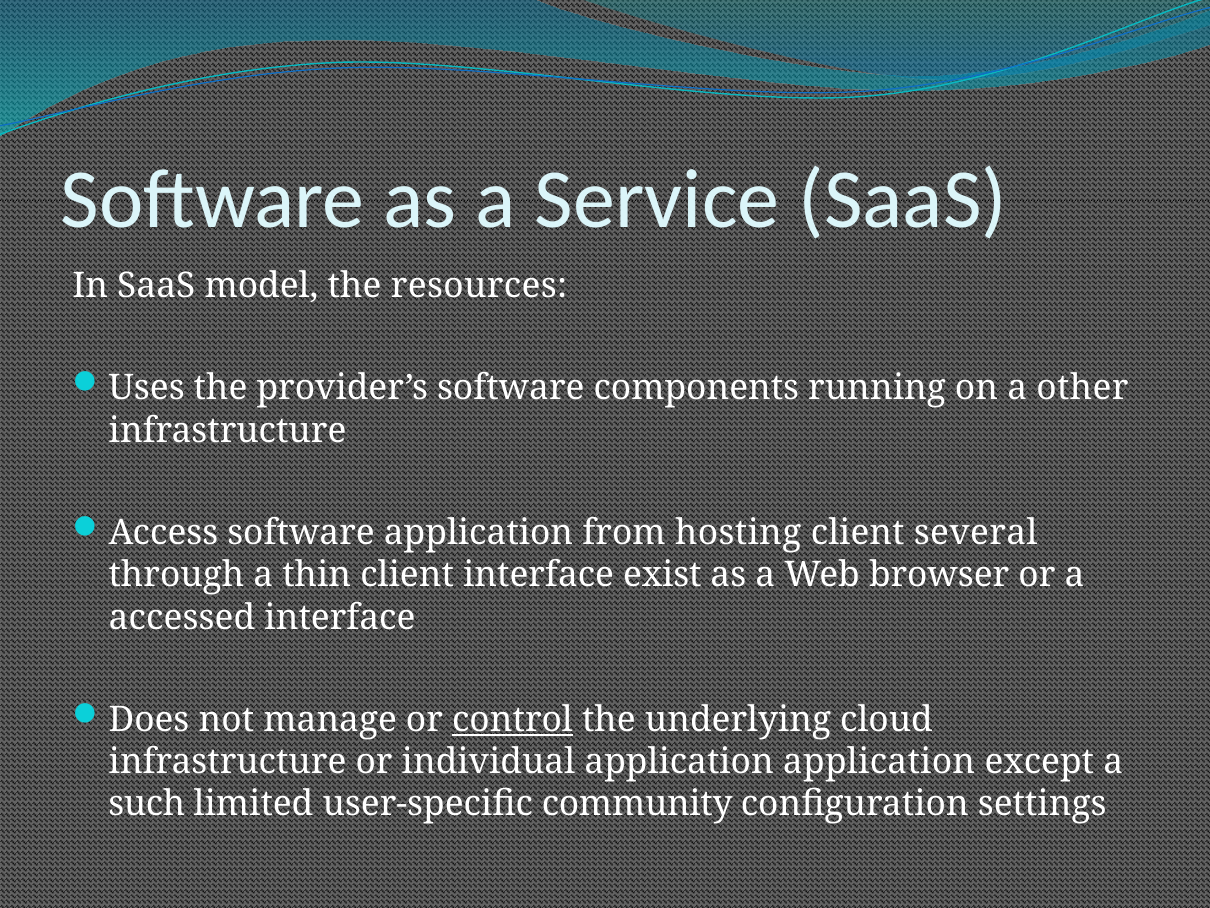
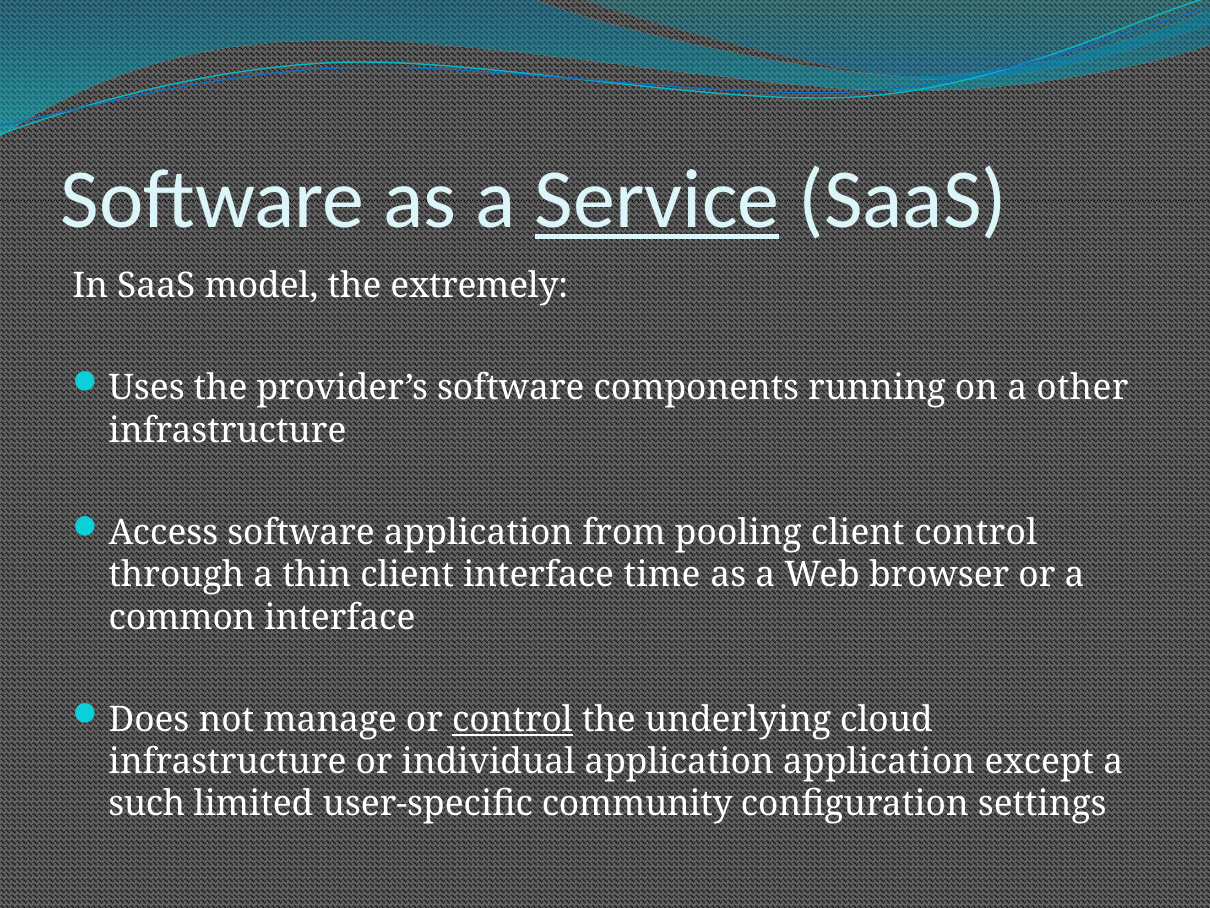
Service underline: none -> present
resources: resources -> extremely
hosting: hosting -> pooling
client several: several -> control
exist: exist -> time
accessed: accessed -> common
